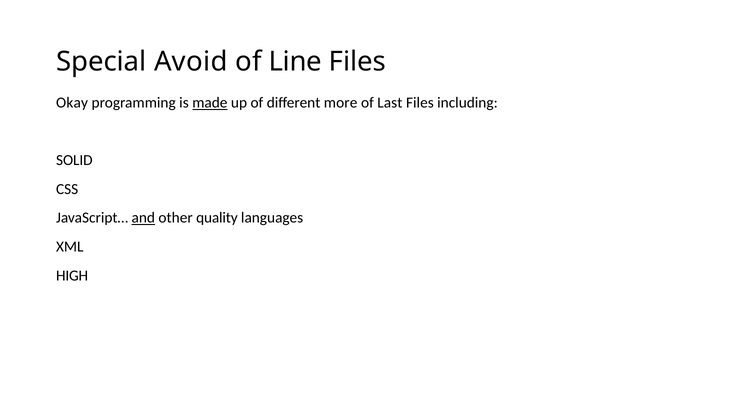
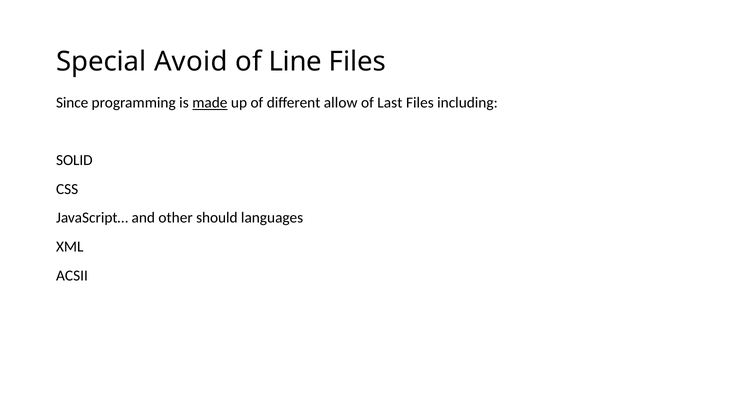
Okay: Okay -> Since
more: more -> allow
and underline: present -> none
quality: quality -> should
HIGH: HIGH -> ACSII
